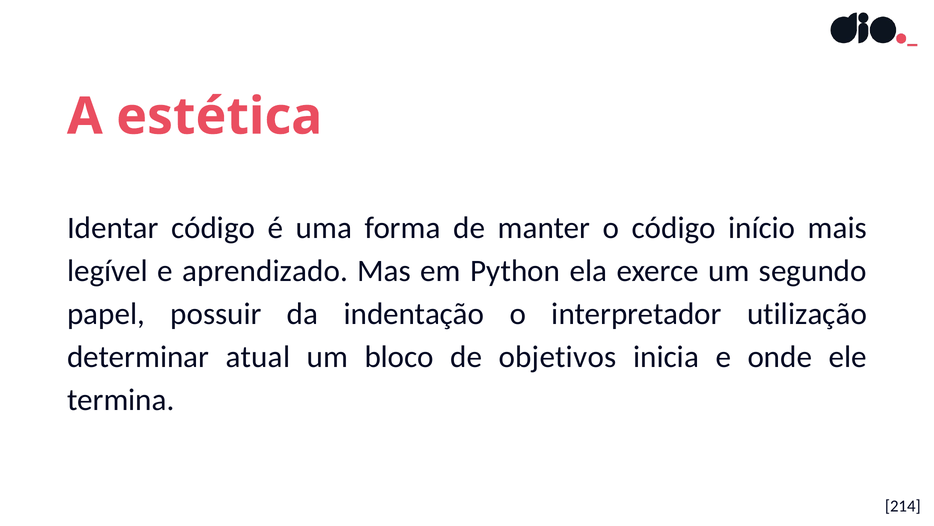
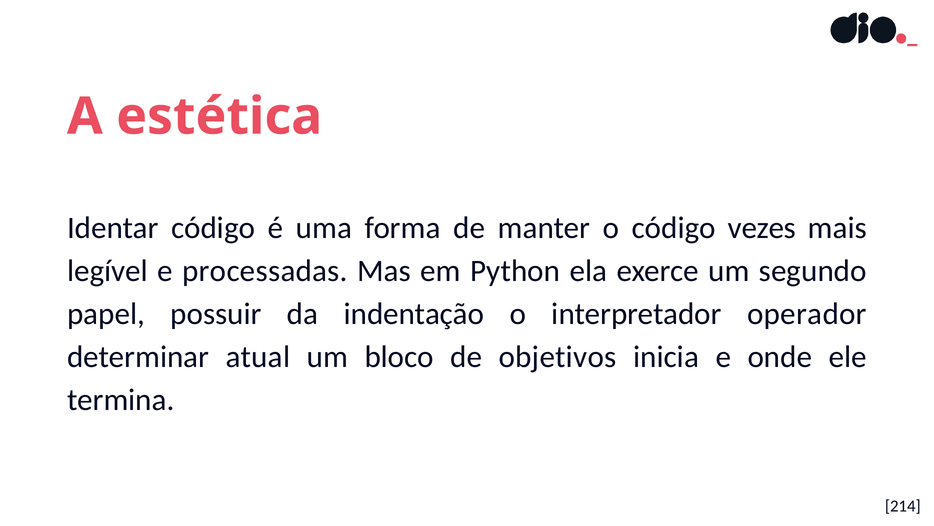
início: início -> vezes
aprendizado: aprendizado -> processadas
utilização: utilização -> operador
